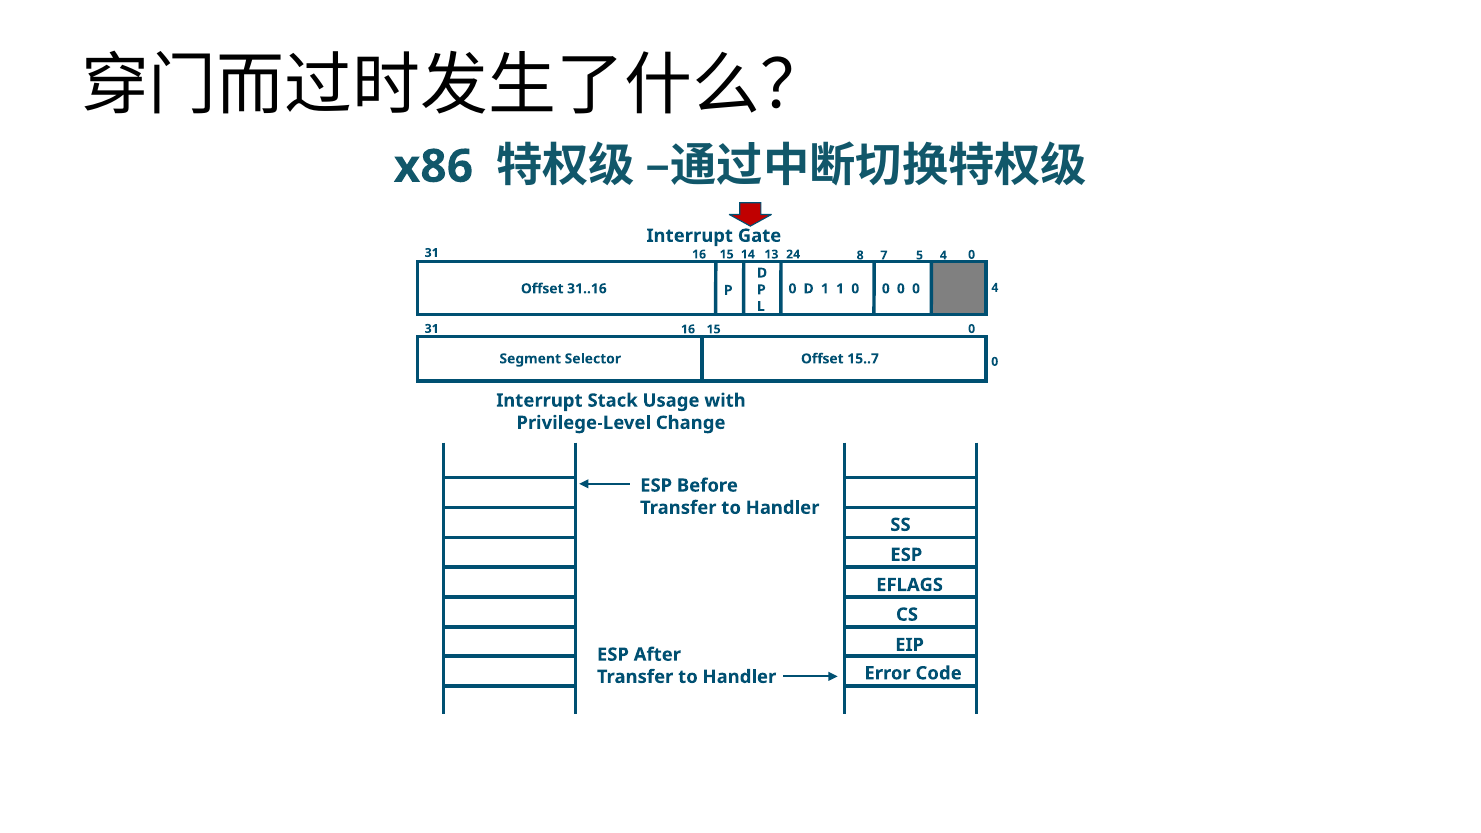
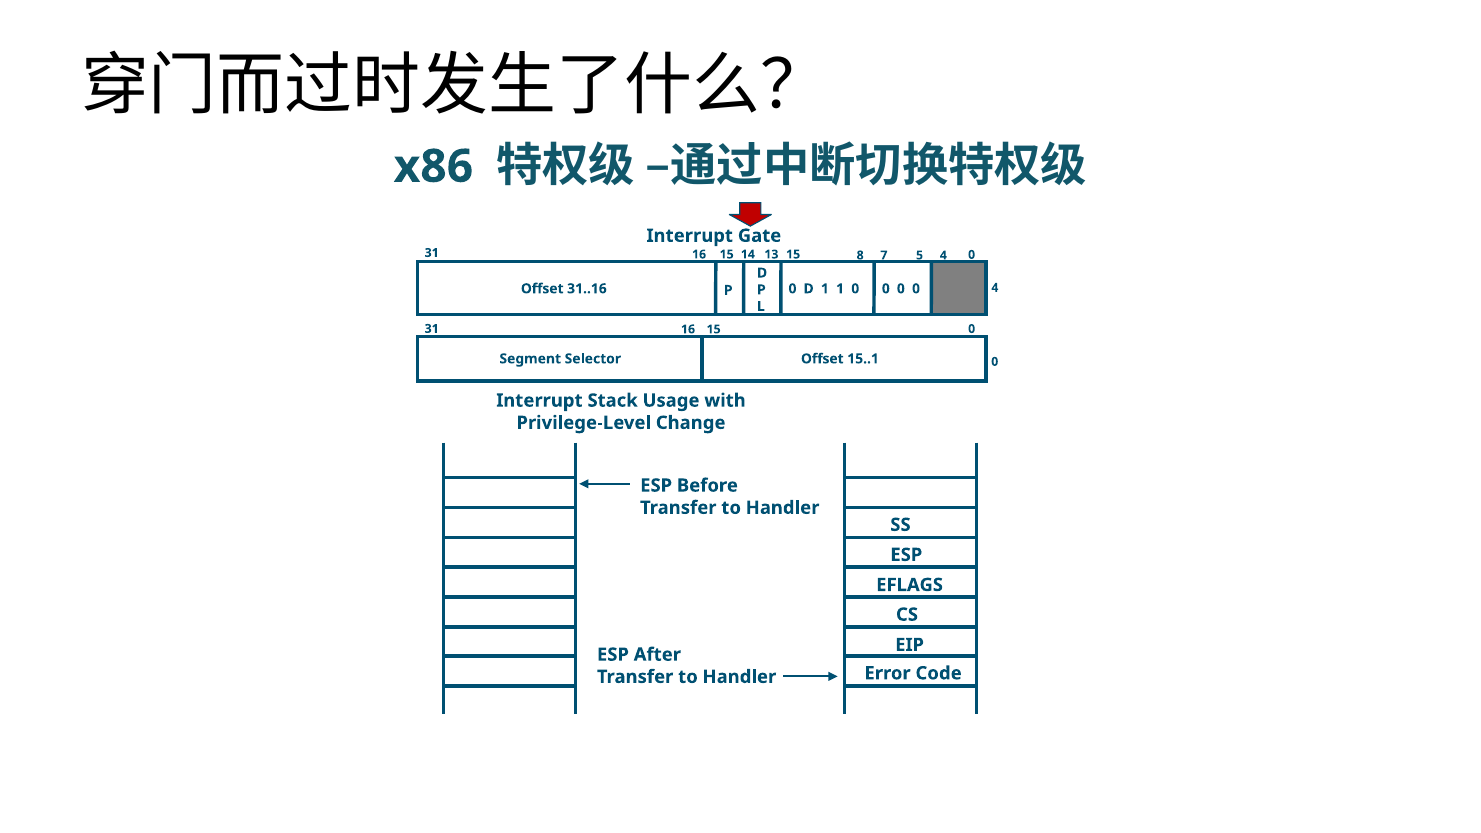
13 24: 24 -> 15
15..7: 15..7 -> 15..1
